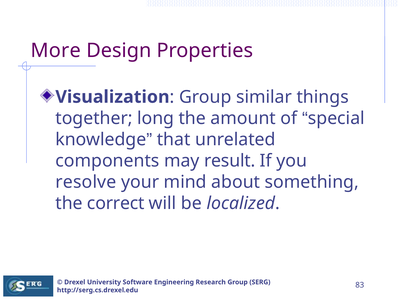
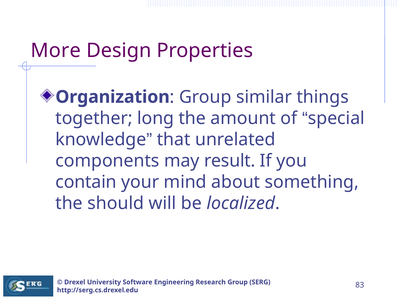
Visualization: Visualization -> Organization
resolve: resolve -> contain
correct: correct -> should
